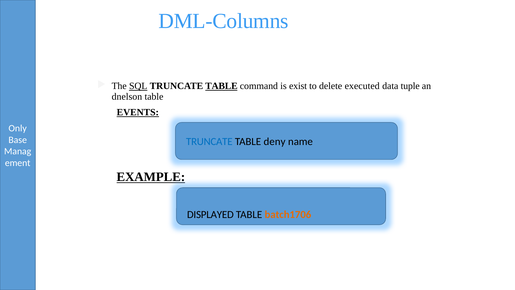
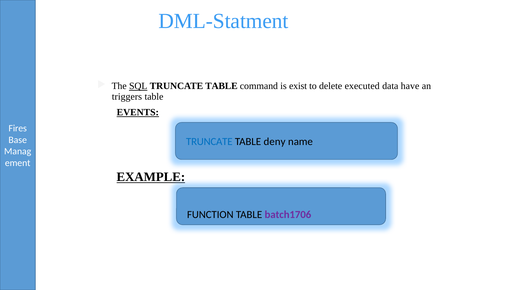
DML-Columns: DML-Columns -> DML-Statment
TABLE at (221, 86) underline: present -> none
tuple: tuple -> have
dnelson: dnelson -> triggers
Only: Only -> Fires
DISPLAYED: DISPLAYED -> FUNCTION
batch1706 colour: orange -> purple
